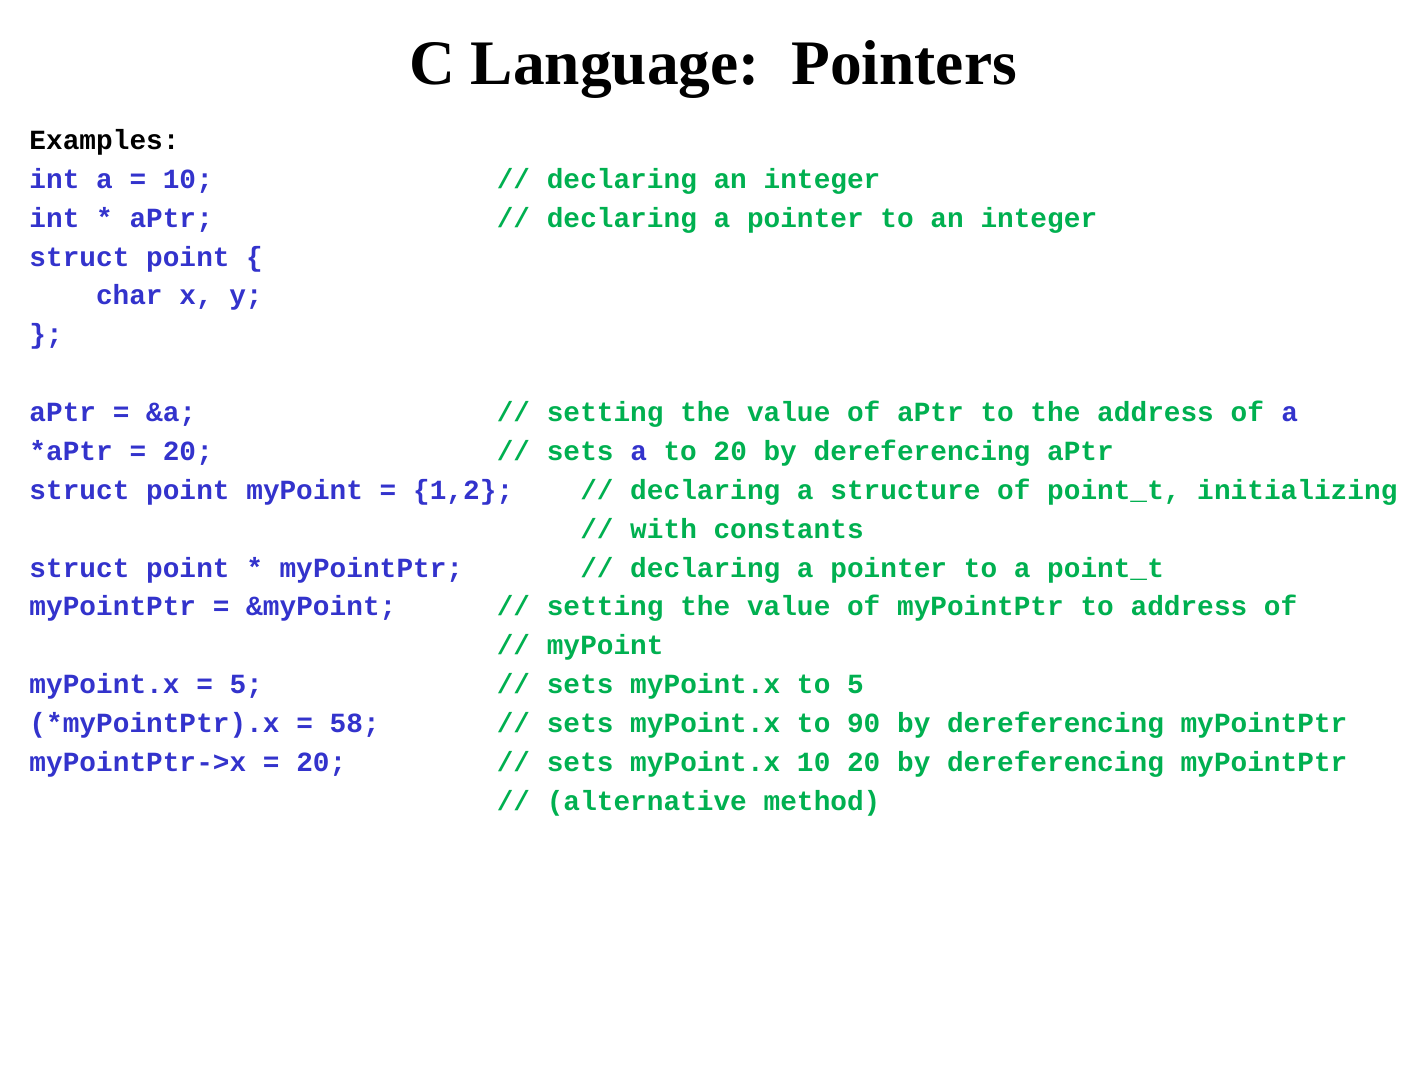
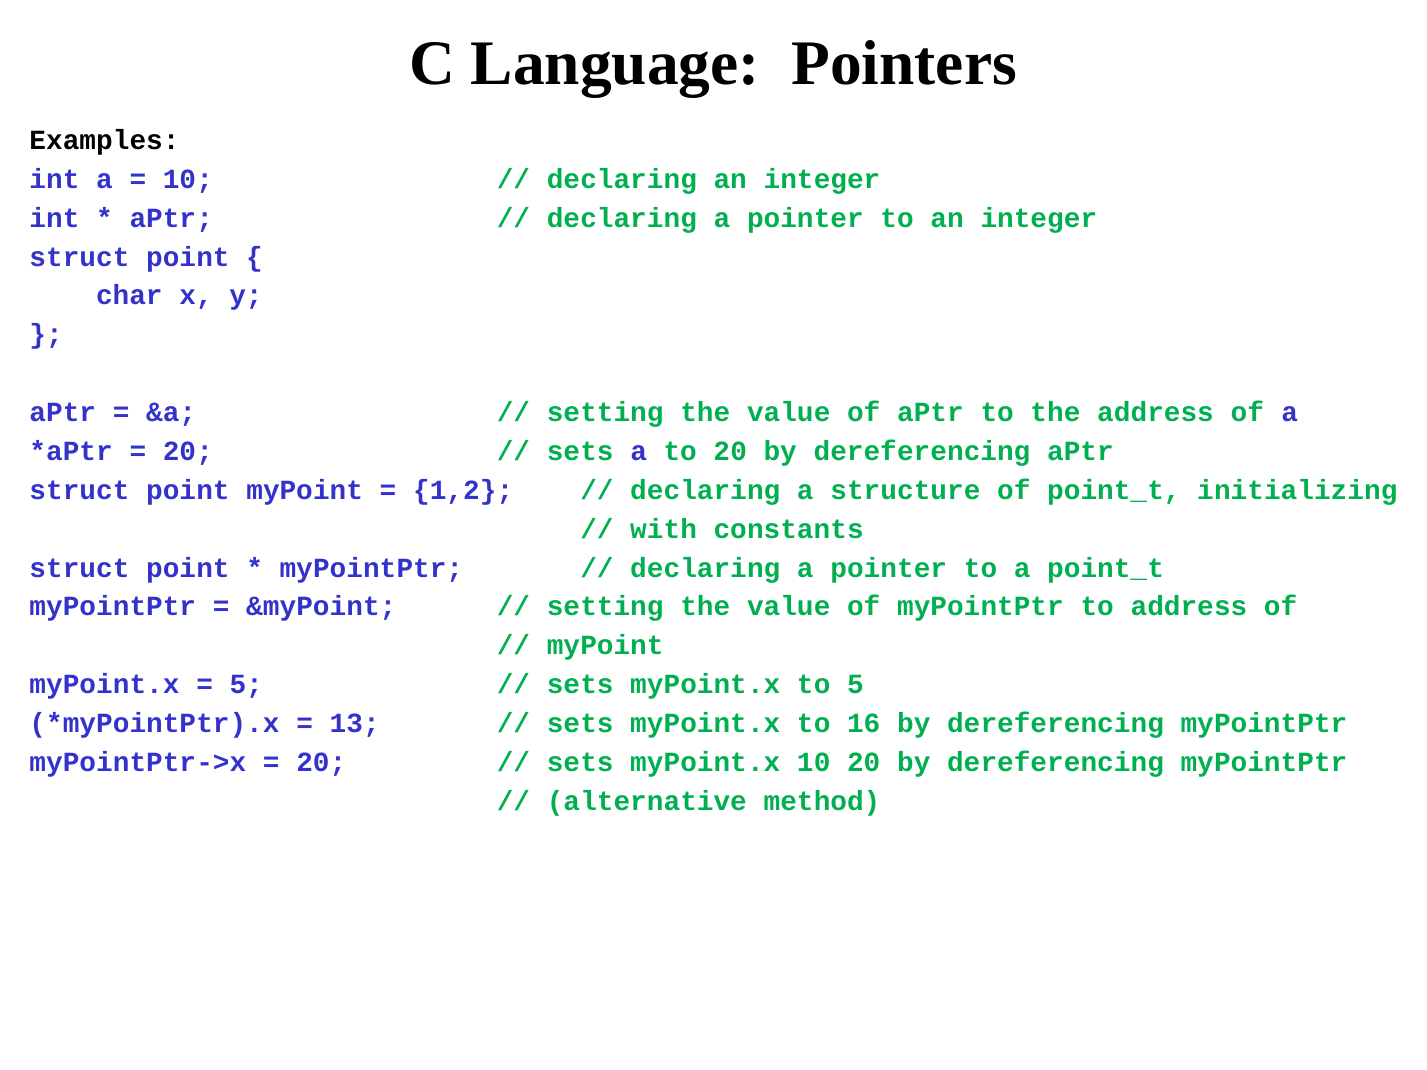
58: 58 -> 13
90: 90 -> 16
